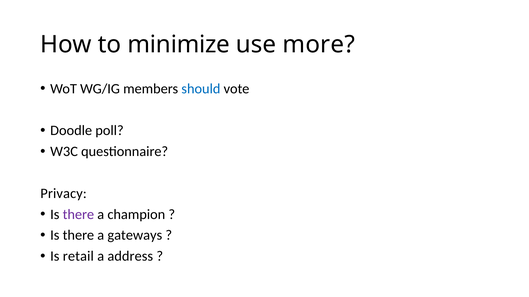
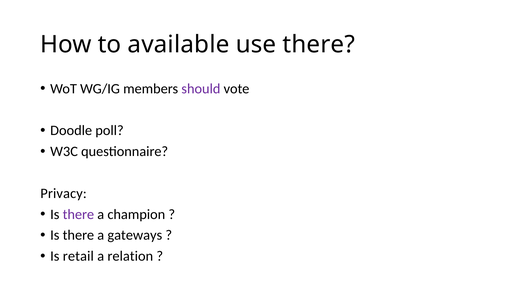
minimize: minimize -> available
use more: more -> there
should colour: blue -> purple
address: address -> relation
